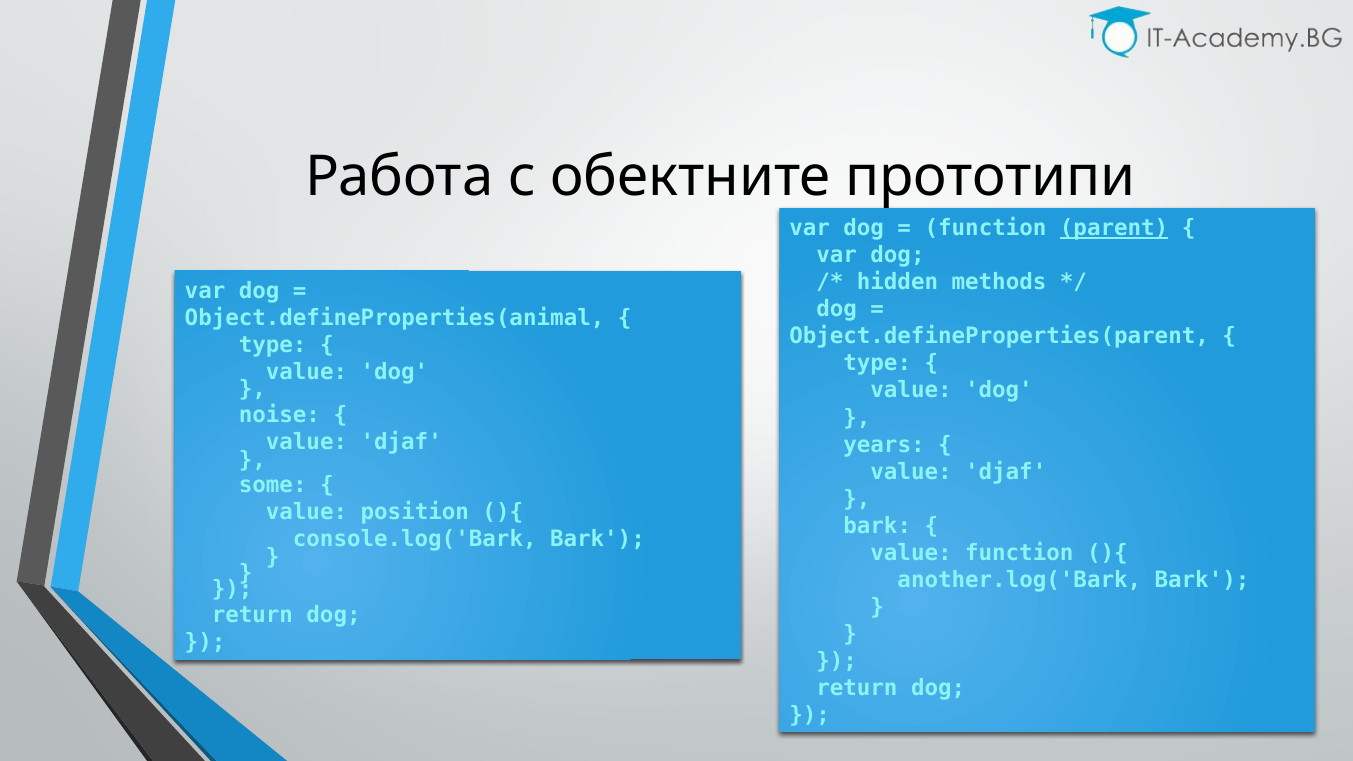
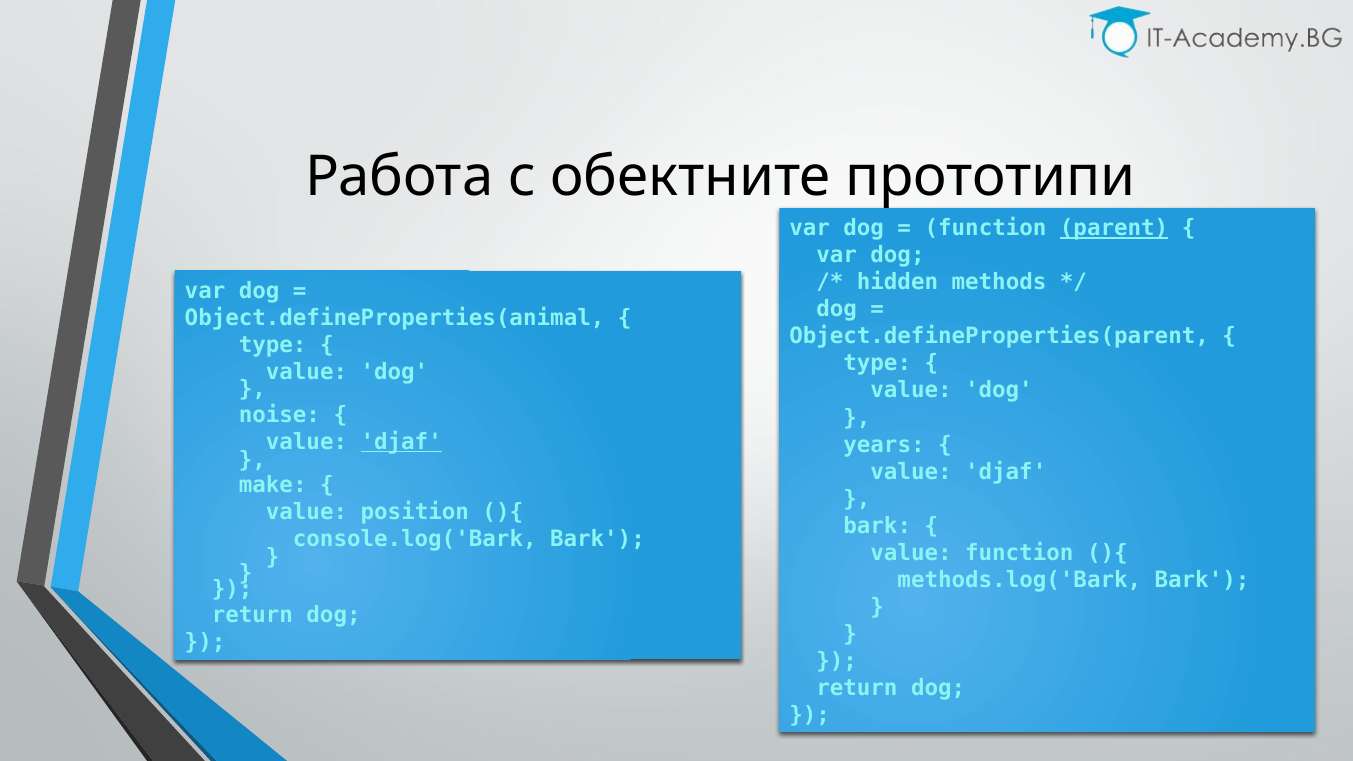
djaf at (401, 442) underline: none -> present
some: some -> make
another.log('Bark: another.log('Bark -> methods.log('Bark
